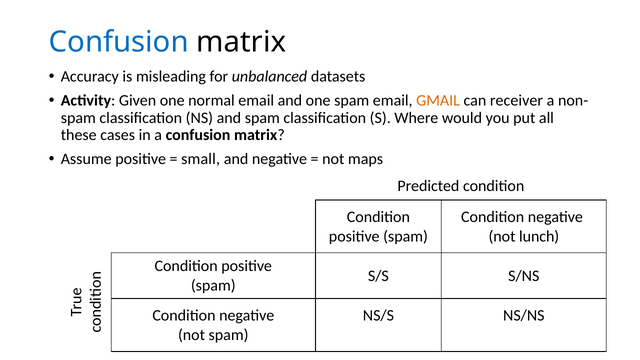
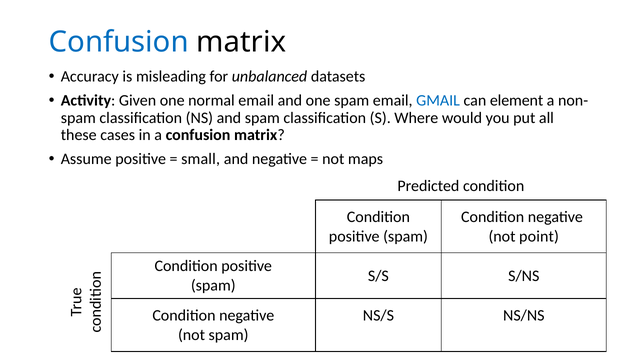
GMAIL colour: orange -> blue
receiver: receiver -> element
lunch: lunch -> point
